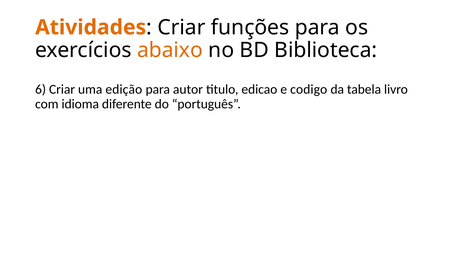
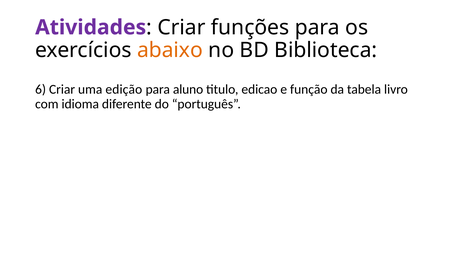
Atividades colour: orange -> purple
autor: autor -> aluno
codigo: codigo -> função
